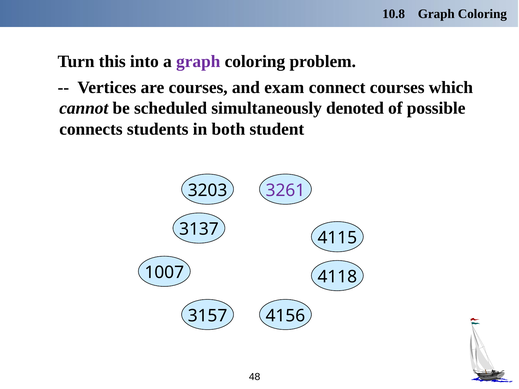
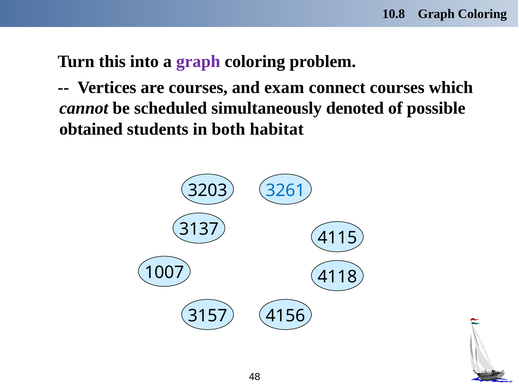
connects: connects -> obtained
student: student -> habitat
3261 colour: purple -> blue
